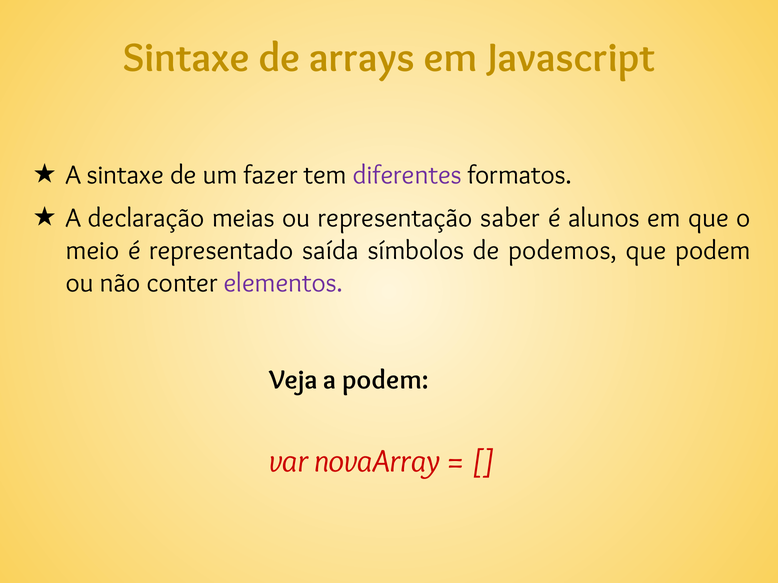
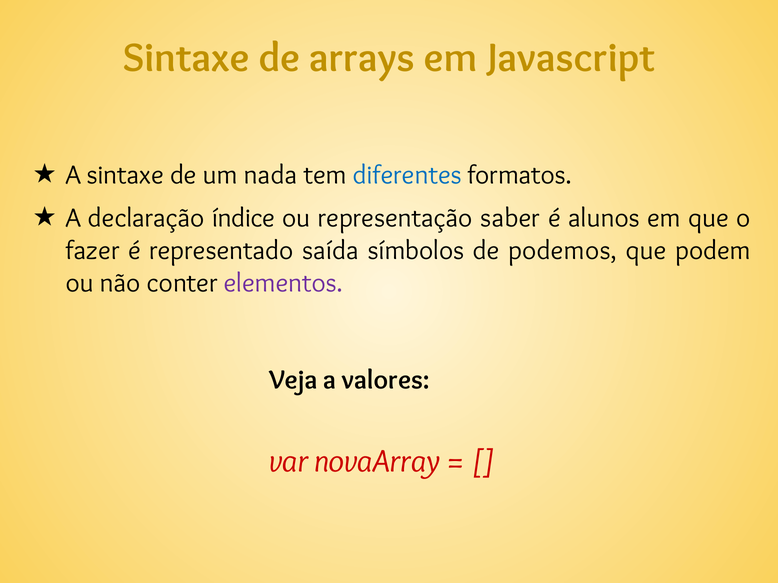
fazer: fazer -> nada
diferentes colour: purple -> blue
meias: meias -> índice
meio: meio -> fazer
a podem: podem -> valores
